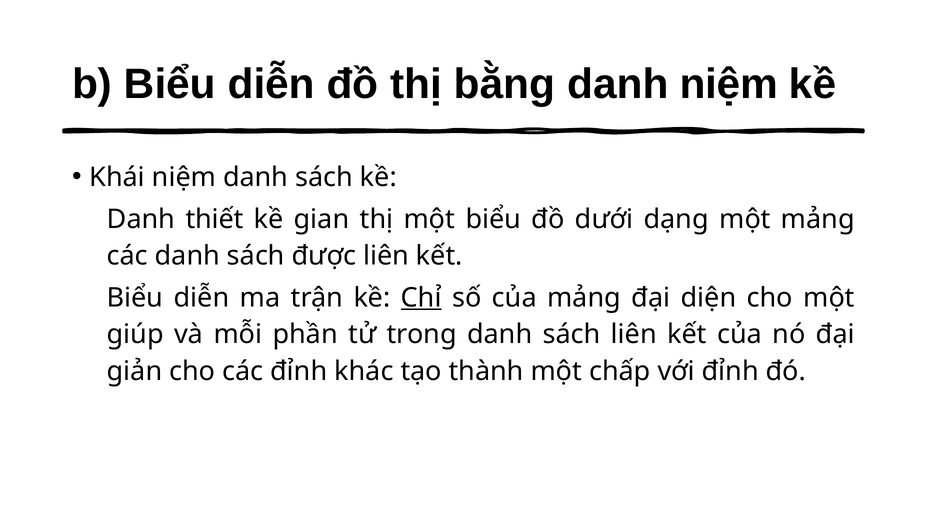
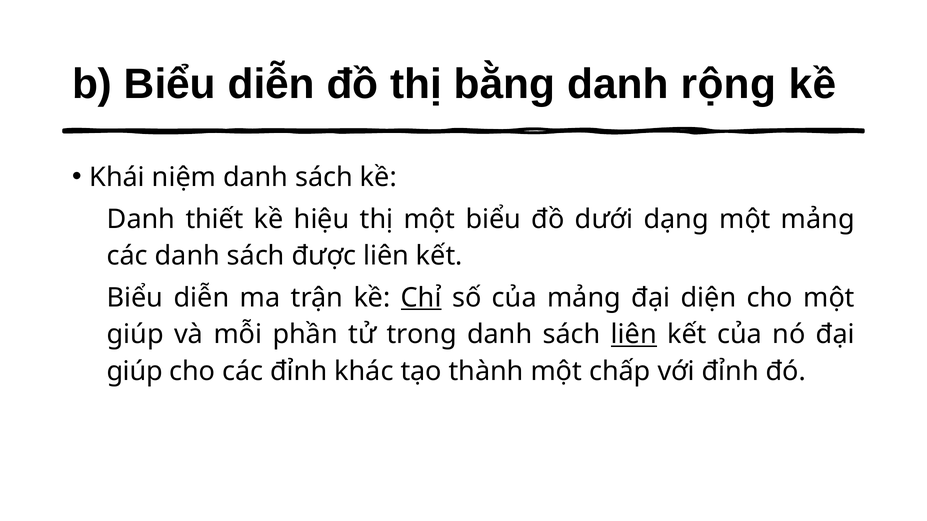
danh niệm: niệm -> rộng
gian: gian -> hiệu
liên at (634, 335) underline: none -> present
giản at (135, 372): giản -> giúp
